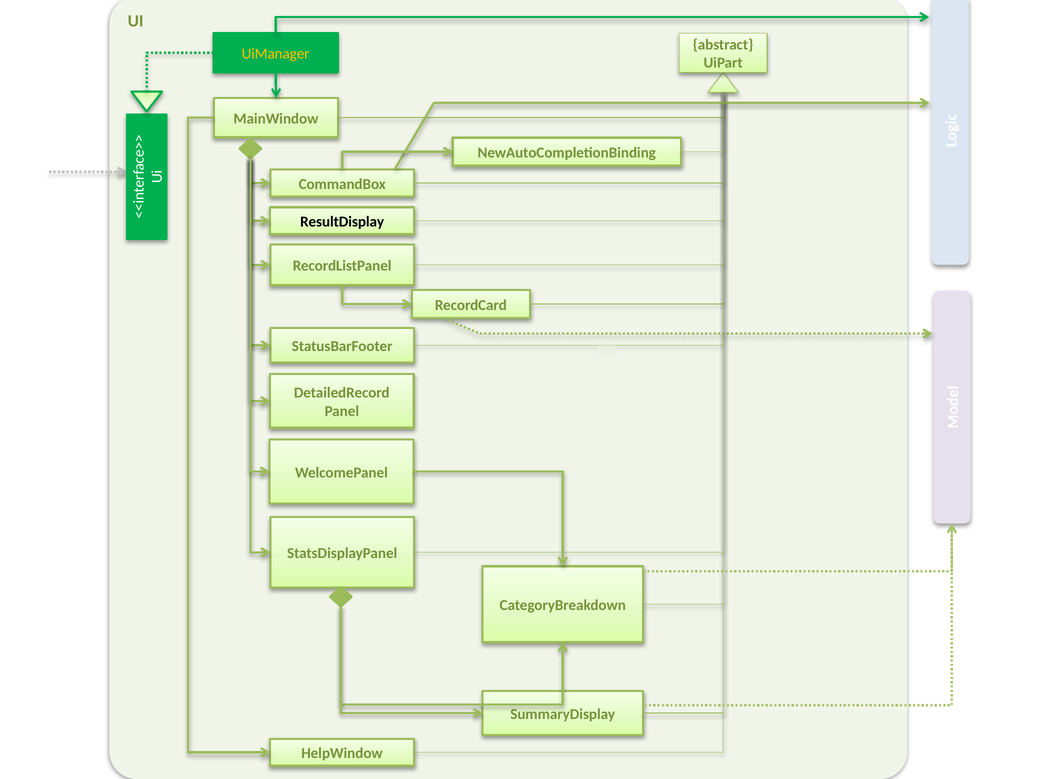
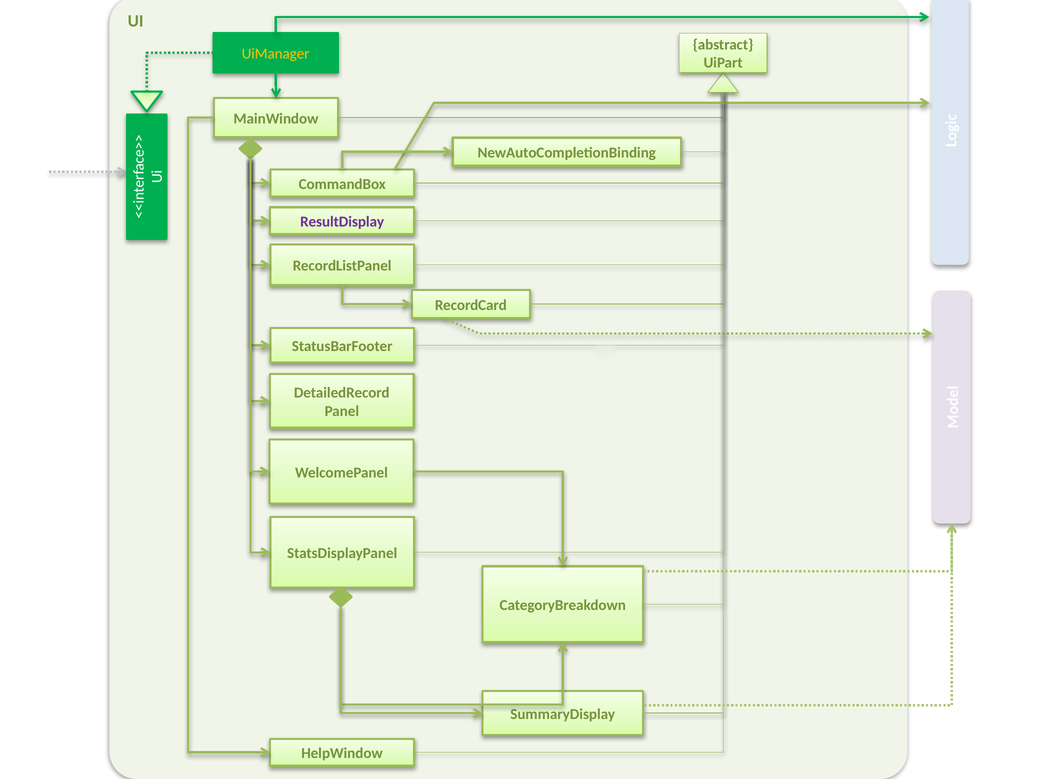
ResultDisplay colour: black -> purple
